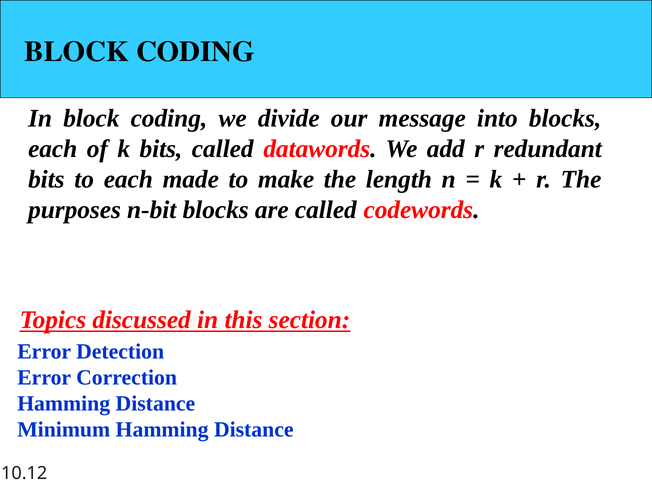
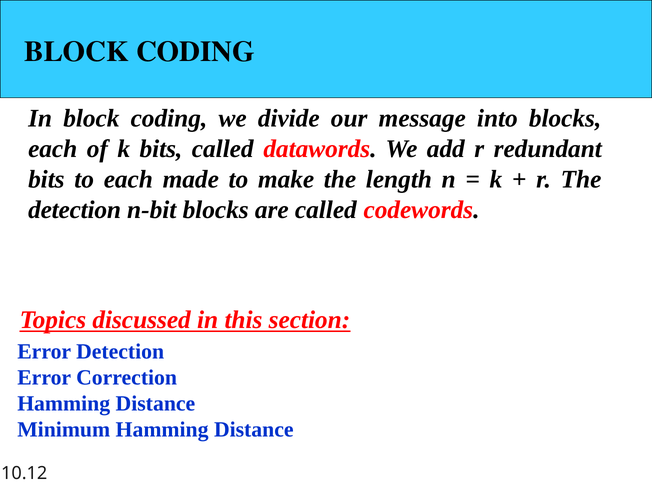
purposes at (75, 210): purposes -> detection
